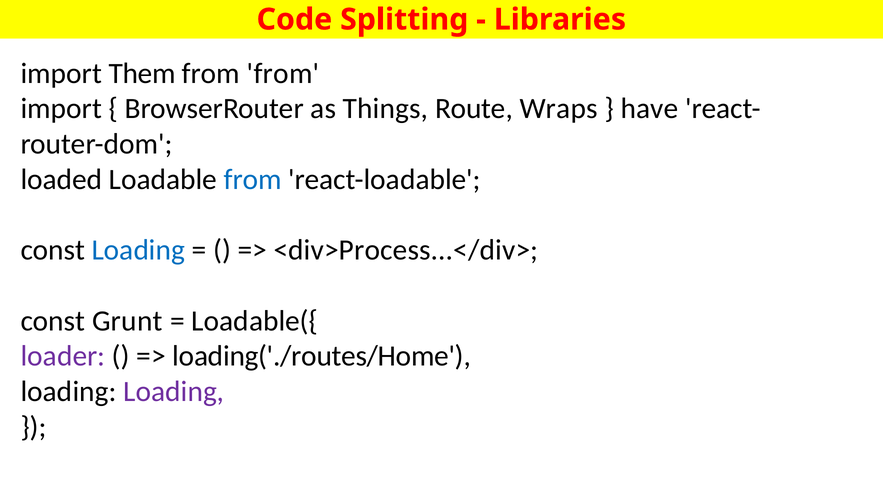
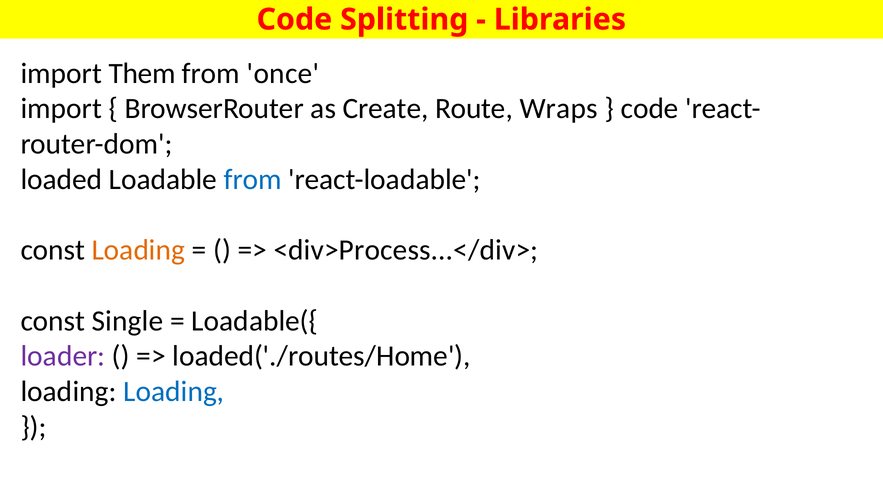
from from: from -> once
Things: Things -> Create
have at (650, 109): have -> code
Loading at (138, 250) colour: blue -> orange
Grunt: Grunt -> Single
loading('./routes/Home: loading('./routes/Home -> loaded('./routes/Home
Loading at (174, 391) colour: purple -> blue
